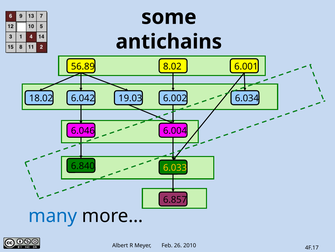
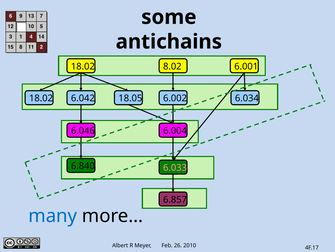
56.89 at (83, 66): 56.89 -> 18.02
19.03: 19.03 -> 18.05
6.033 colour: yellow -> pink
